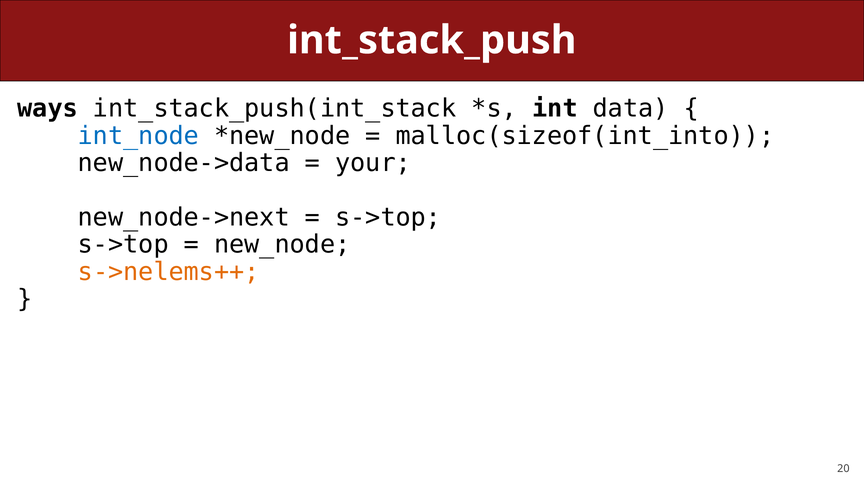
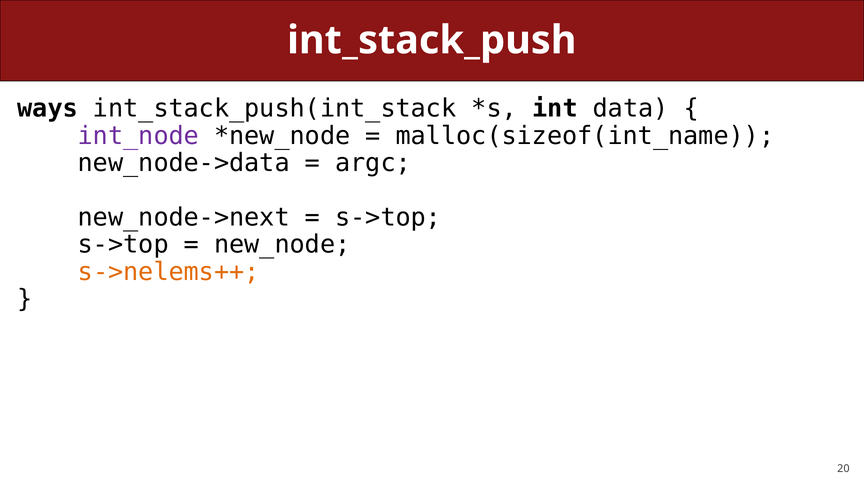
int_node colour: blue -> purple
malloc(sizeof(int_into: malloc(sizeof(int_into -> malloc(sizeof(int_name
your: your -> argc
